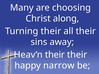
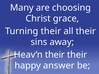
along: along -> grace
narrow: narrow -> answer
